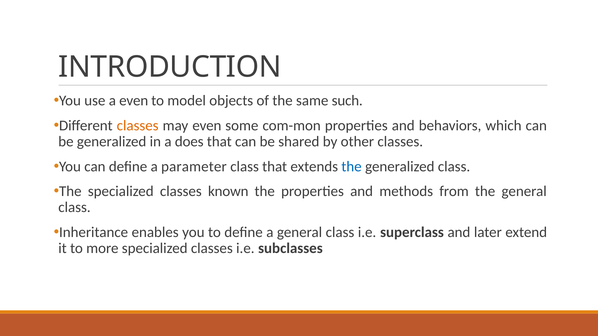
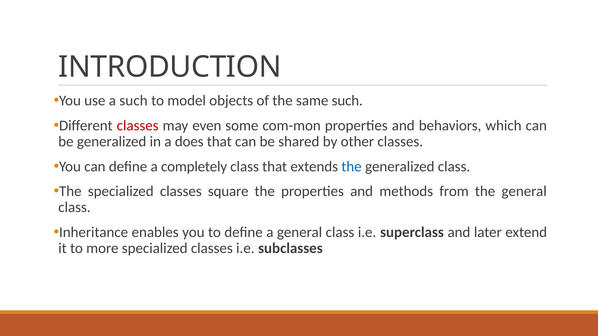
a even: even -> such
classes at (138, 126) colour: orange -> red
parameter: parameter -> completely
known: known -> square
